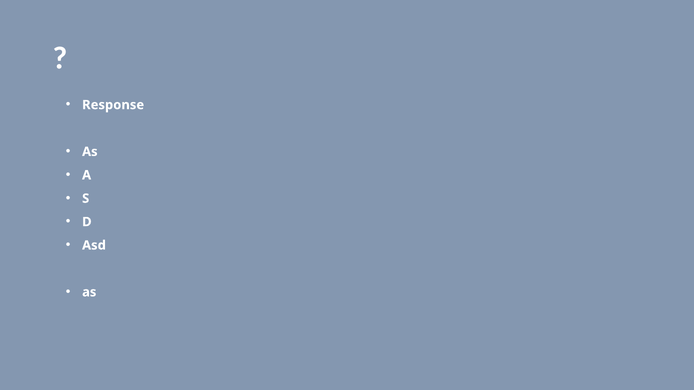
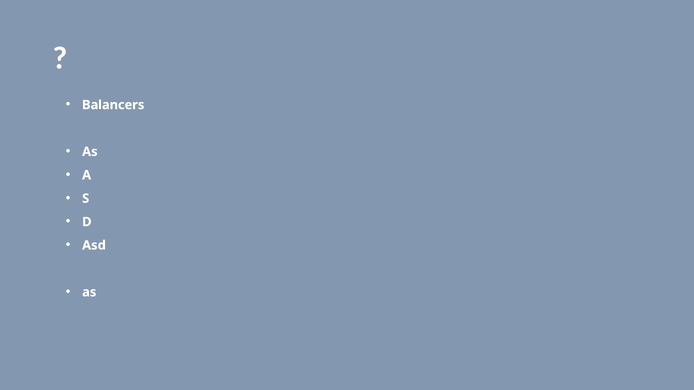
Response: Response -> Balancers
